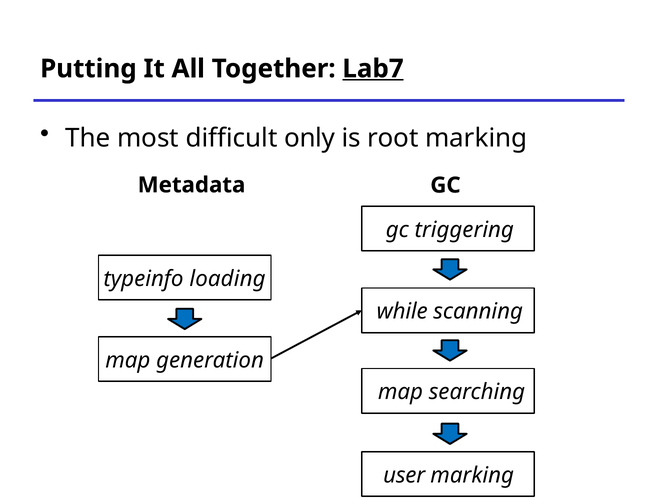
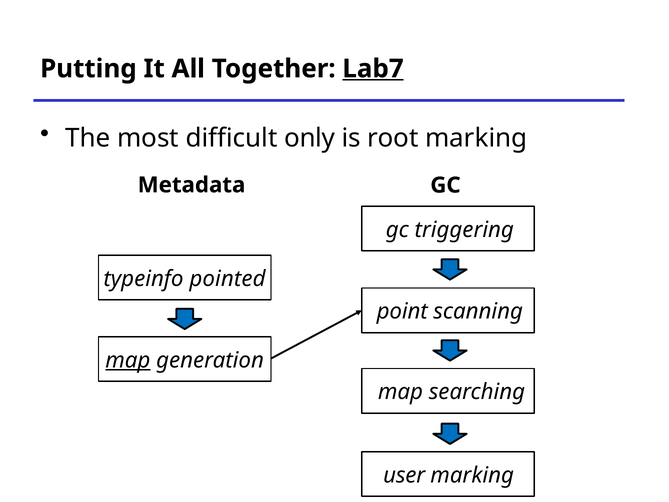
loading: loading -> pointed
while: while -> point
map at (128, 360) underline: none -> present
